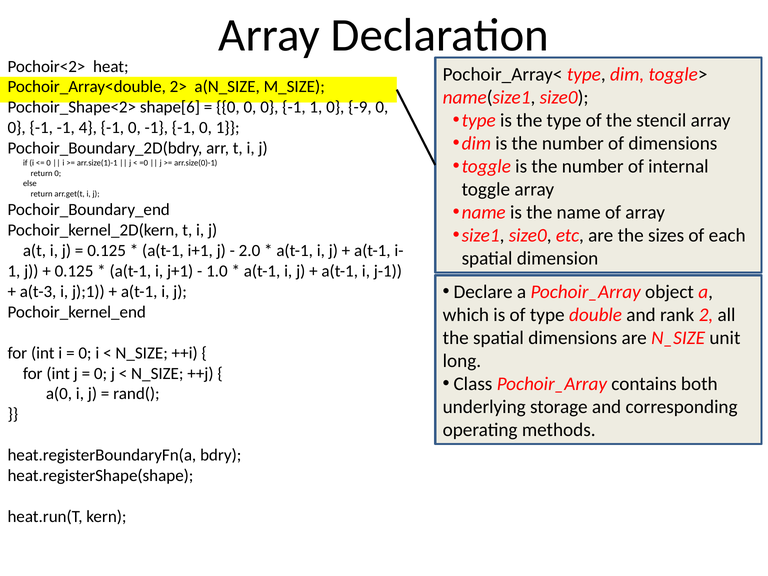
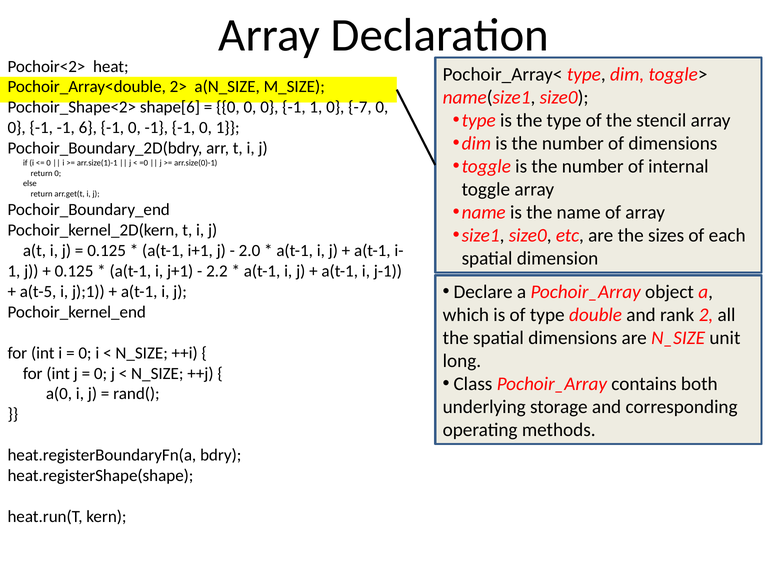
-9: -9 -> -7
4: 4 -> 6
1.0: 1.0 -> 2.2
a(t-3: a(t-3 -> a(t-5
